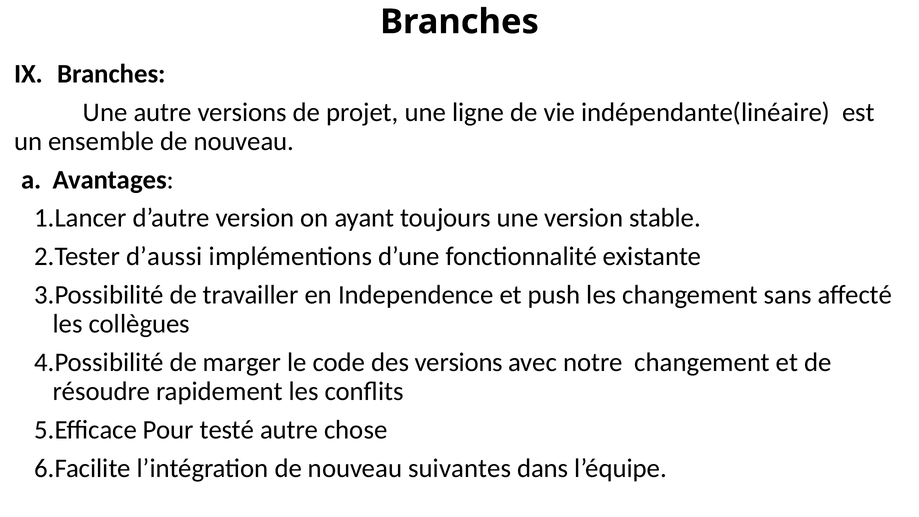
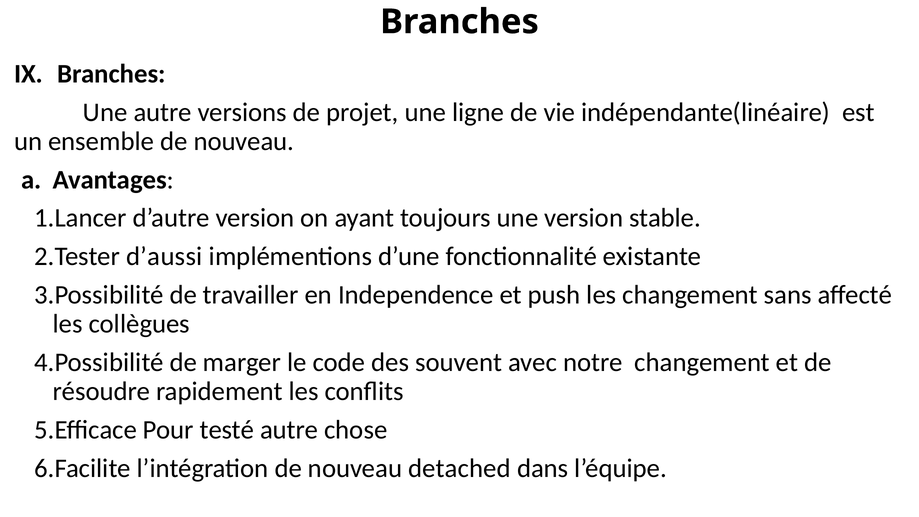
des versions: versions -> souvent
suivantes: suivantes -> detached
